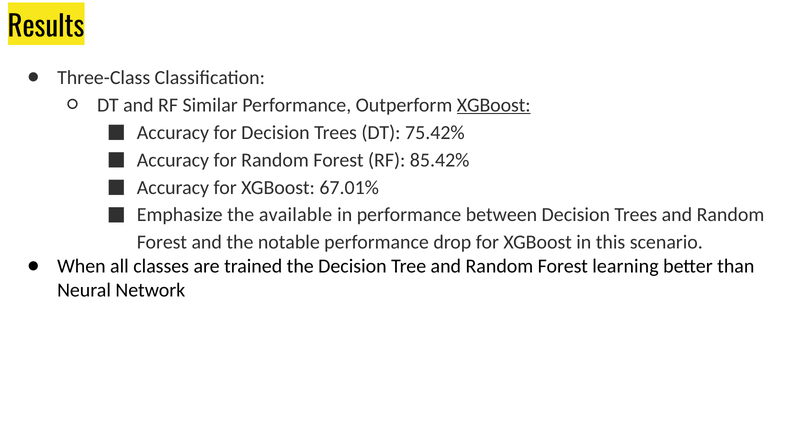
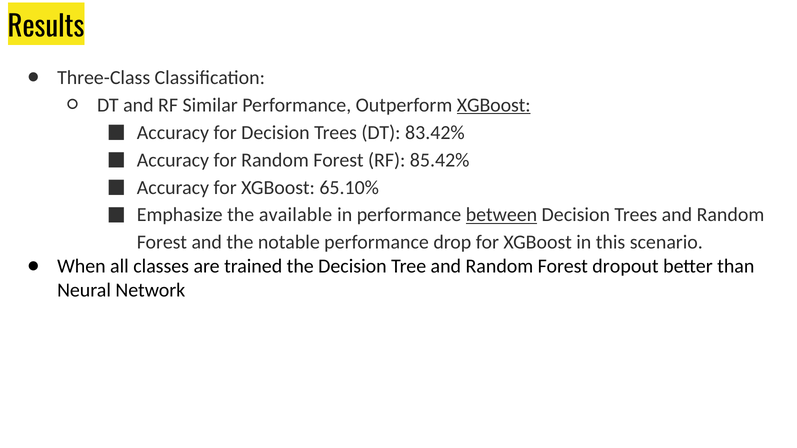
75.42%: 75.42% -> 83.42%
67.01%: 67.01% -> 65.10%
between underline: none -> present
learning: learning -> dropout
